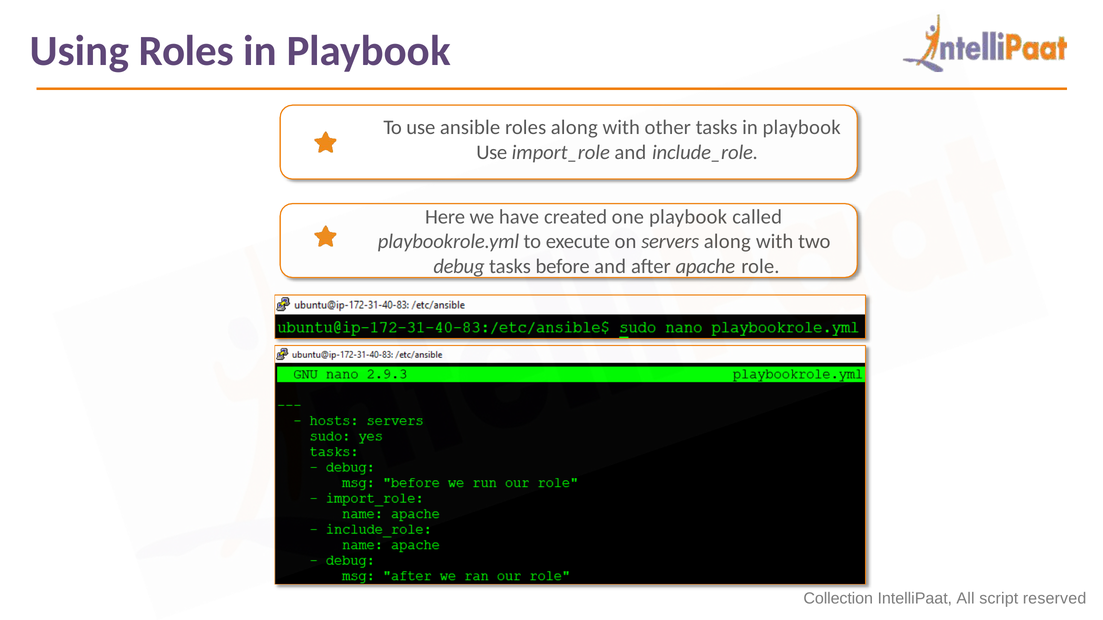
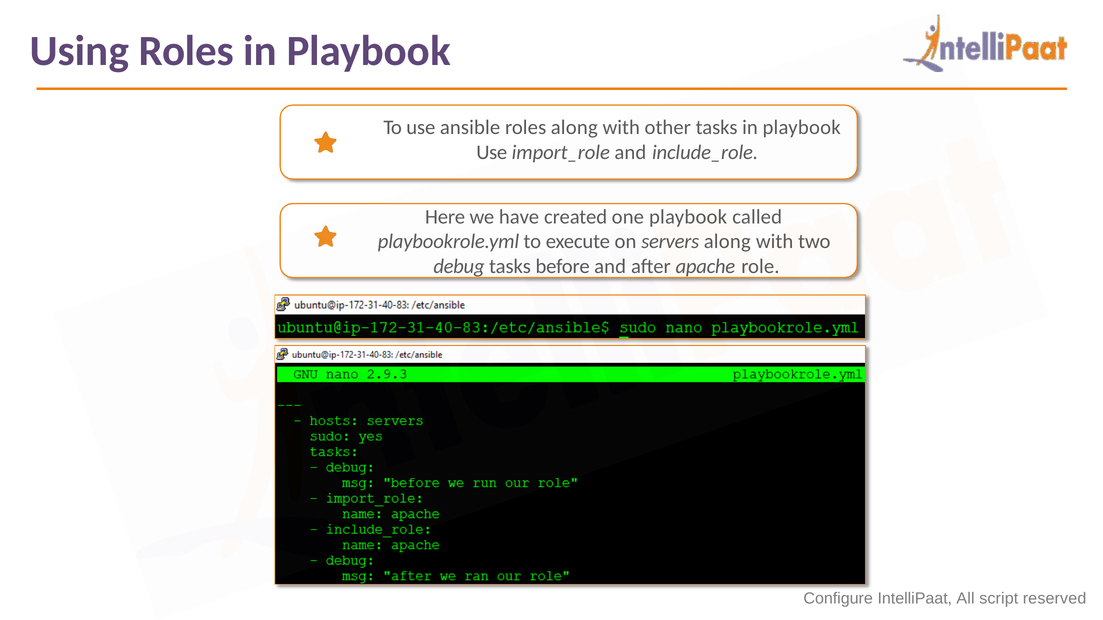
Collection: Collection -> Configure
